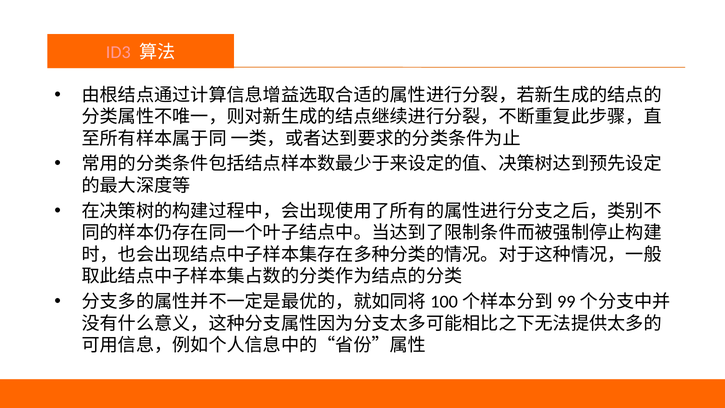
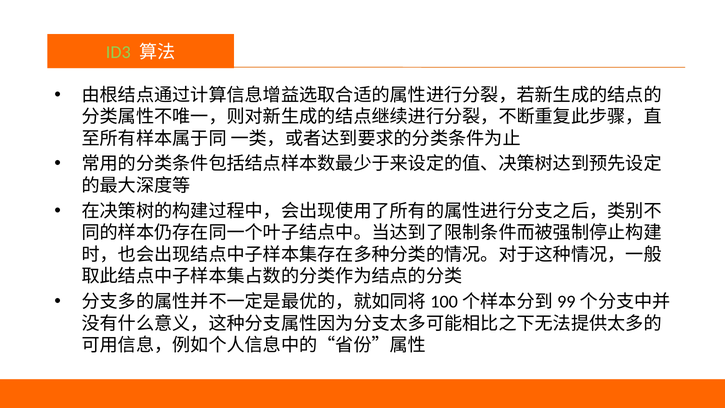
ID3 colour: pink -> light green
